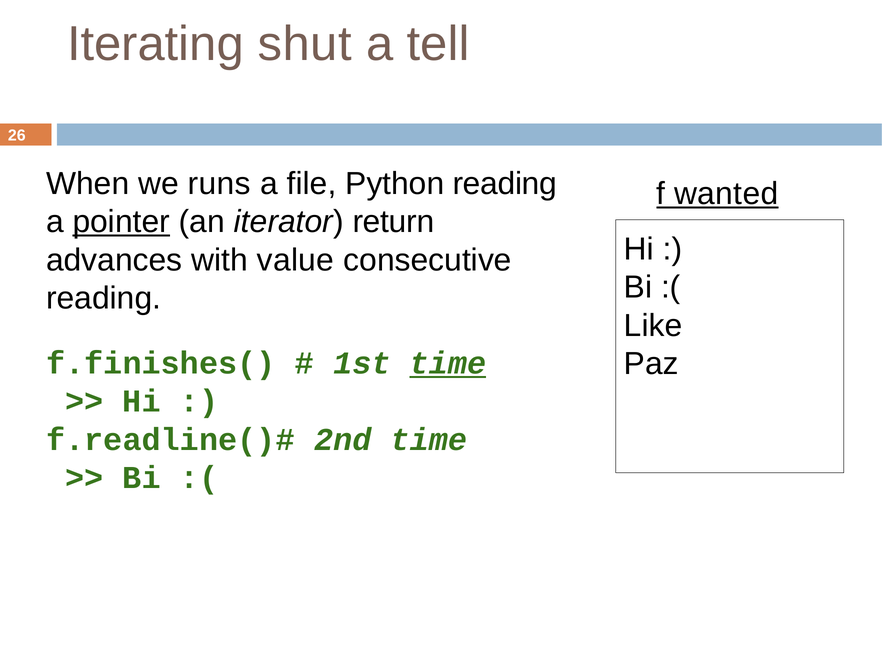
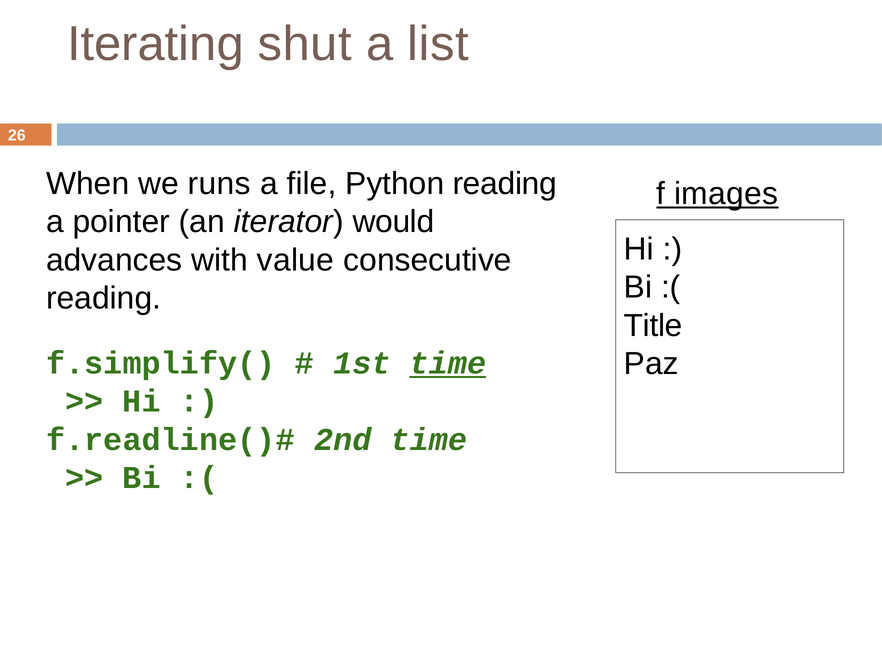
tell: tell -> list
wanted: wanted -> images
pointer underline: present -> none
return: return -> would
Like: Like -> Title
f.finishes(: f.finishes( -> f.simplify(
